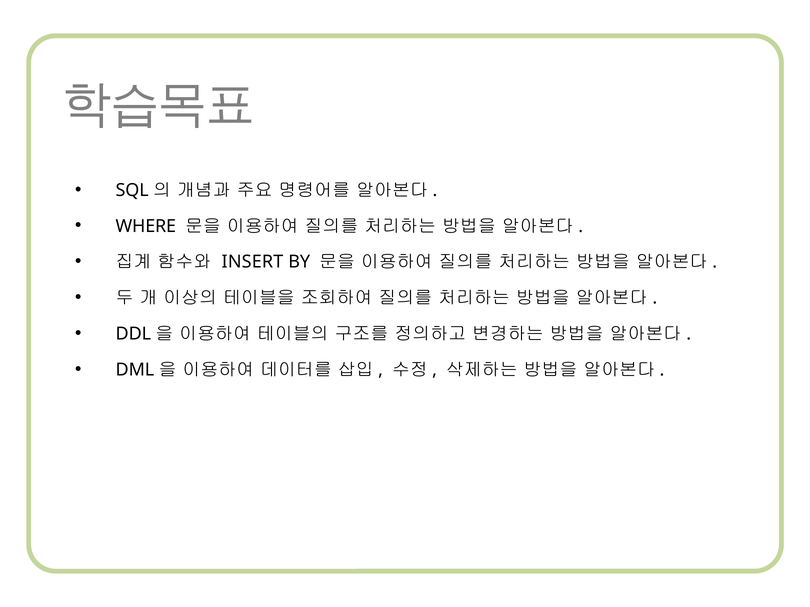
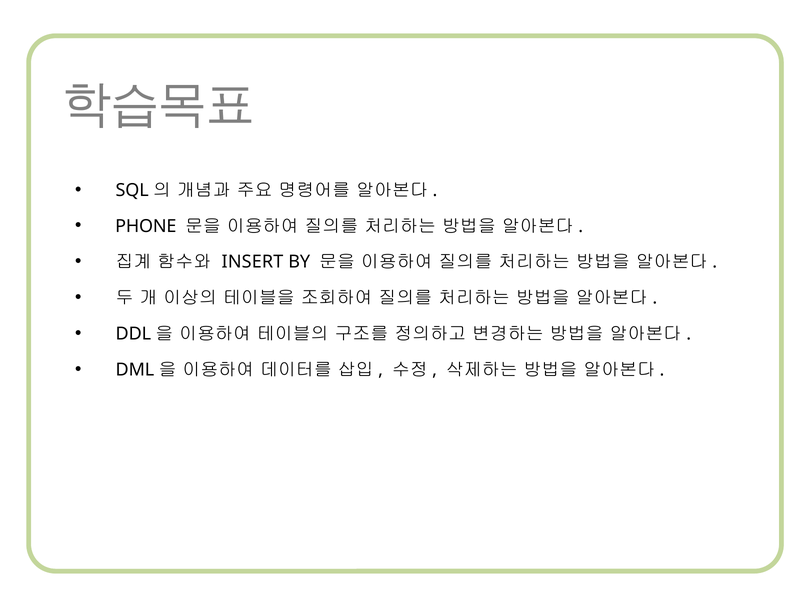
WHERE: WHERE -> PHONE
